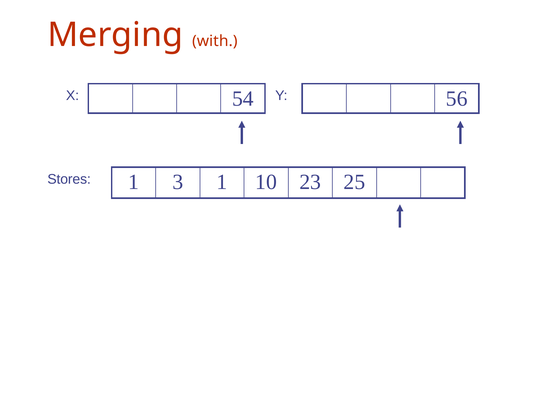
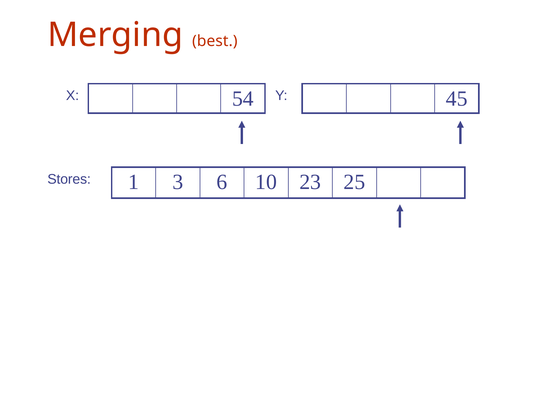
with: with -> best
56: 56 -> 45
3 1: 1 -> 6
